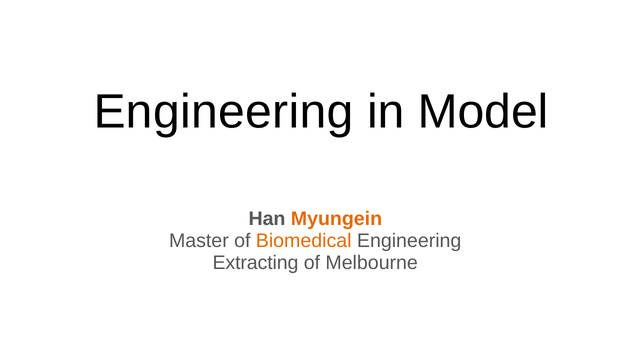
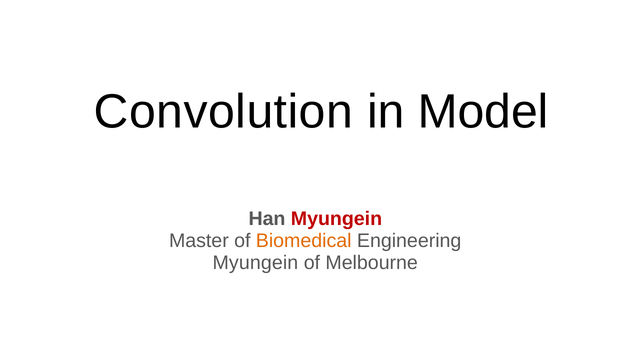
Engineering at (224, 112): Engineering -> Convolution
Myungein at (336, 219) colour: orange -> red
Extracting at (256, 263): Extracting -> Myungein
